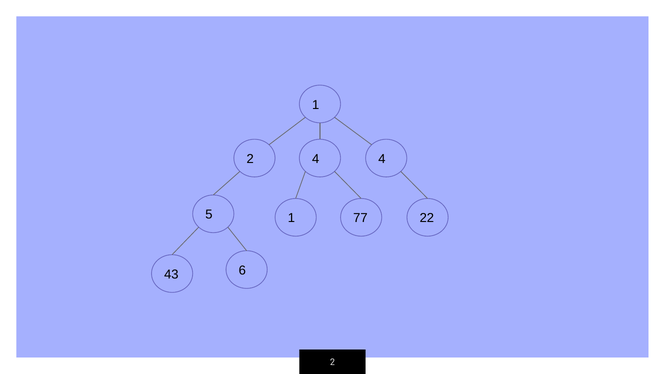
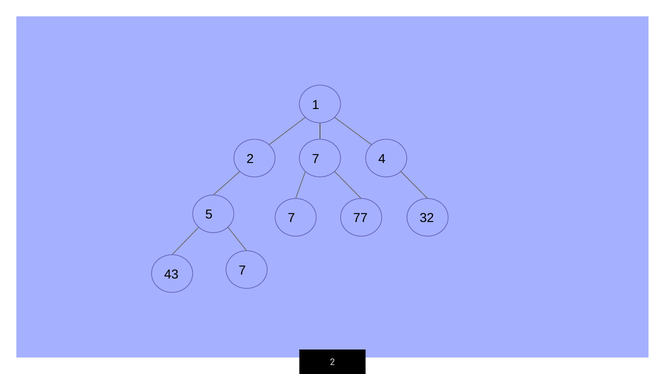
2 4: 4 -> 7
5 1: 1 -> 7
22: 22 -> 32
43 6: 6 -> 7
